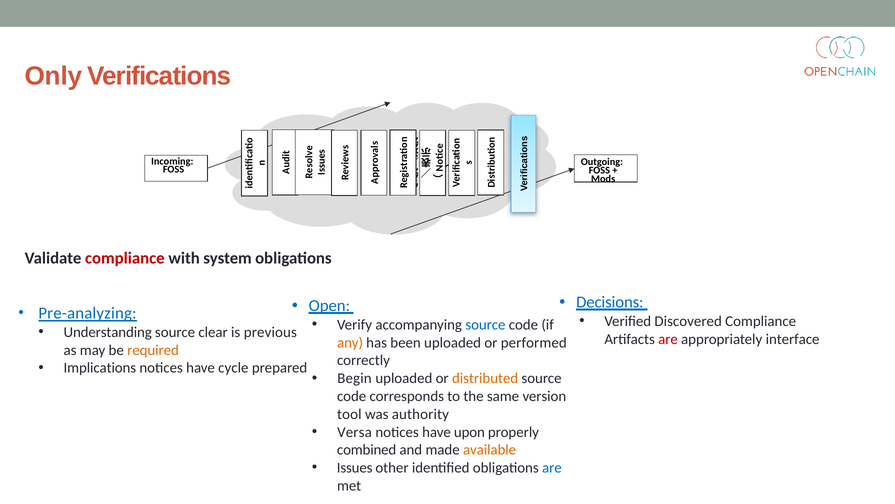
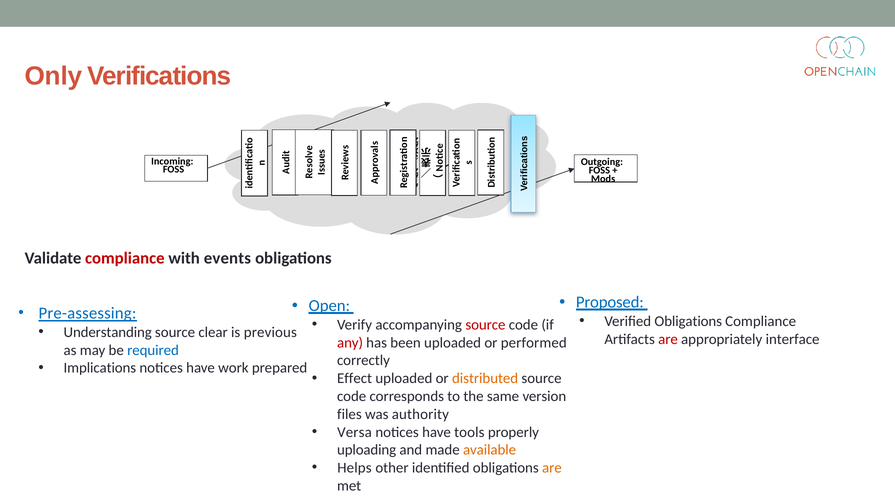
system: system -> events
Decisions: Decisions -> Proposed
Pre-analyzing: Pre-analyzing -> Pre-assessing
Verified Discovered: Discovered -> Obligations
source at (485, 324) colour: blue -> red
any colour: orange -> red
required colour: orange -> blue
cycle: cycle -> work
Begin: Begin -> Effect
tool: tool -> files
upon: upon -> tools
combined: combined -> uploading
Issues: Issues -> Helps
are at (552, 467) colour: blue -> orange
